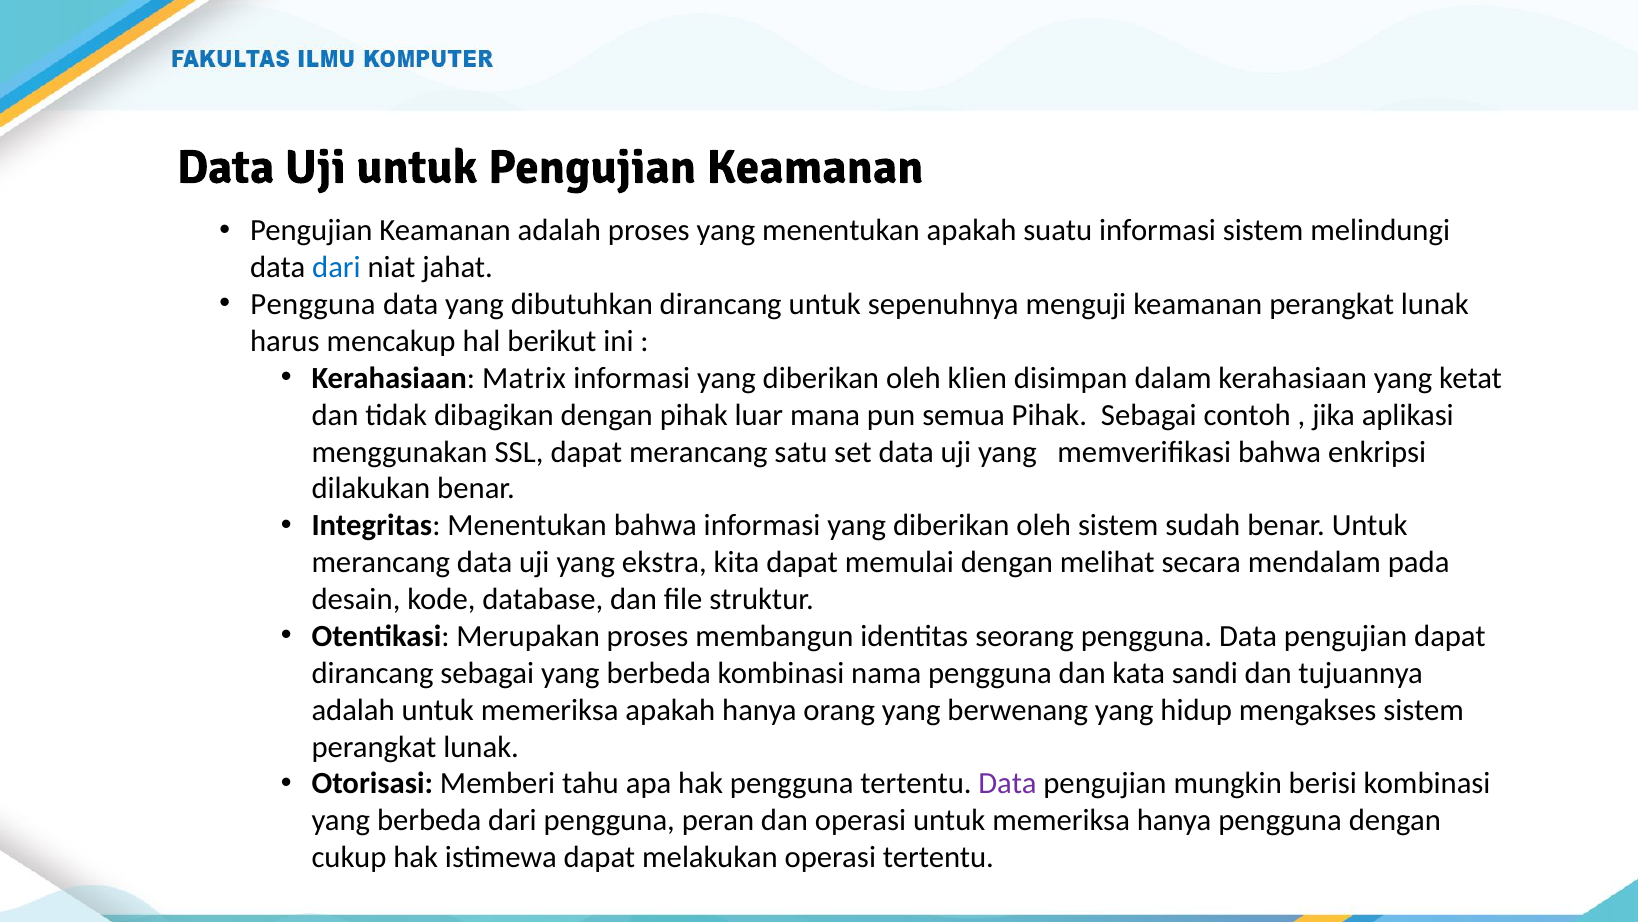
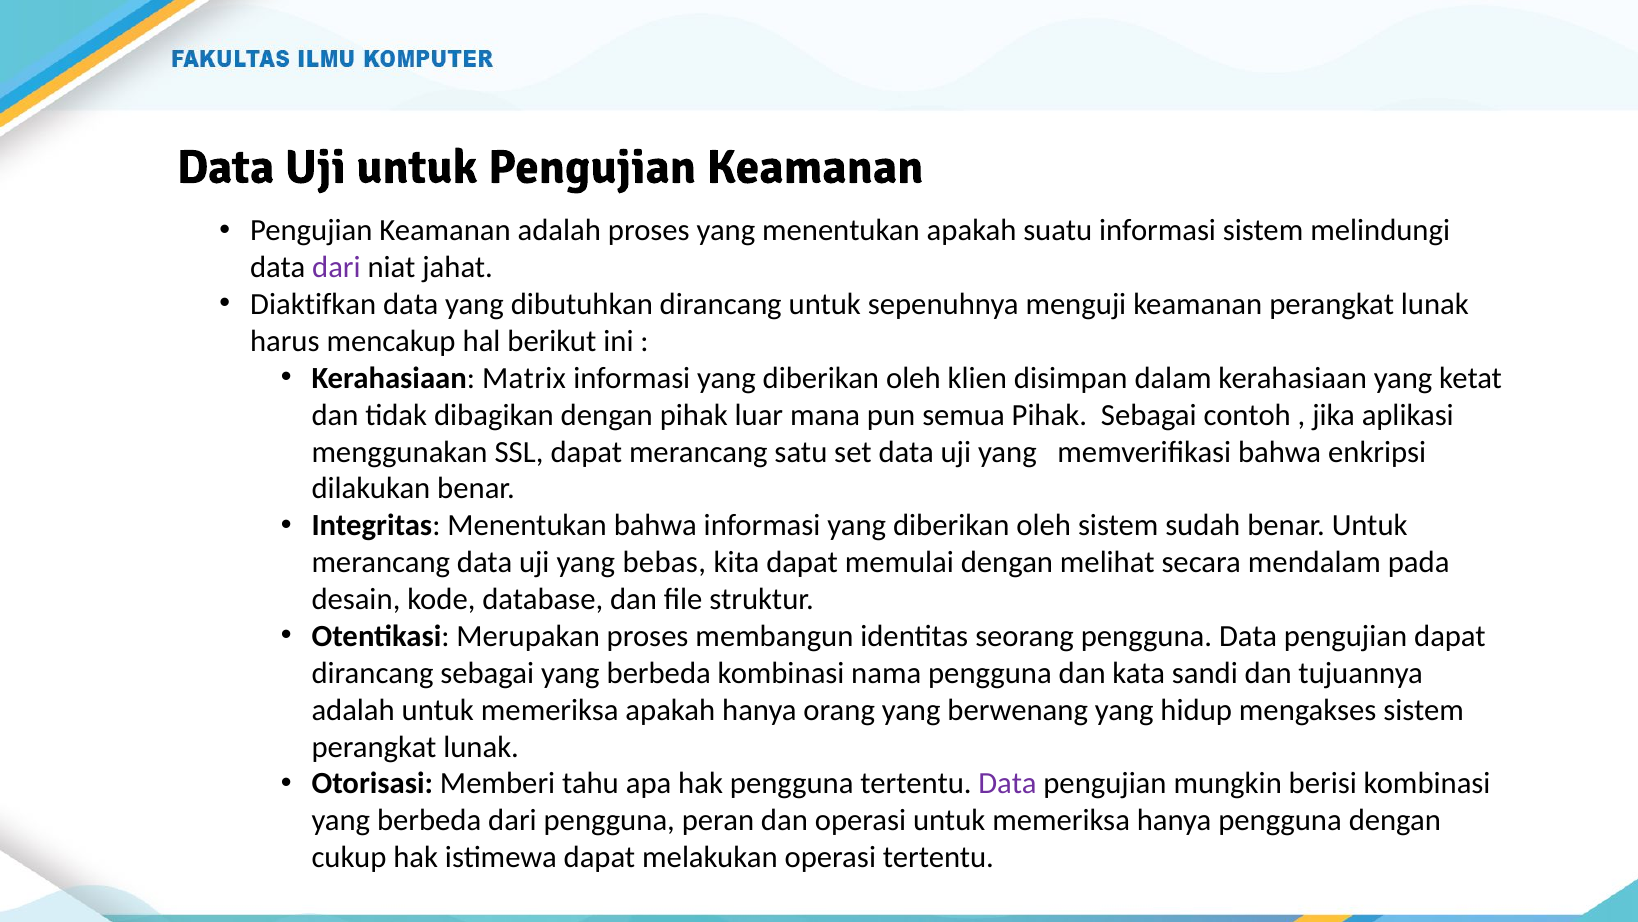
dari at (336, 267) colour: blue -> purple
Pengguna at (313, 304): Pengguna -> Diaktifkan
ekstra: ekstra -> bebas
